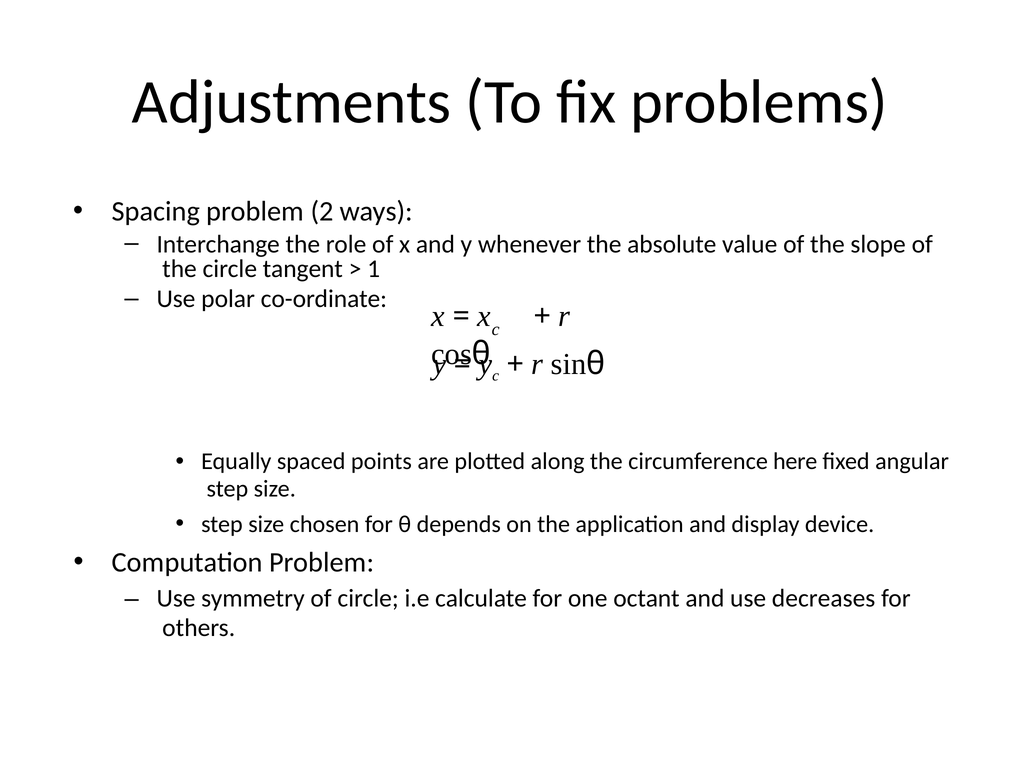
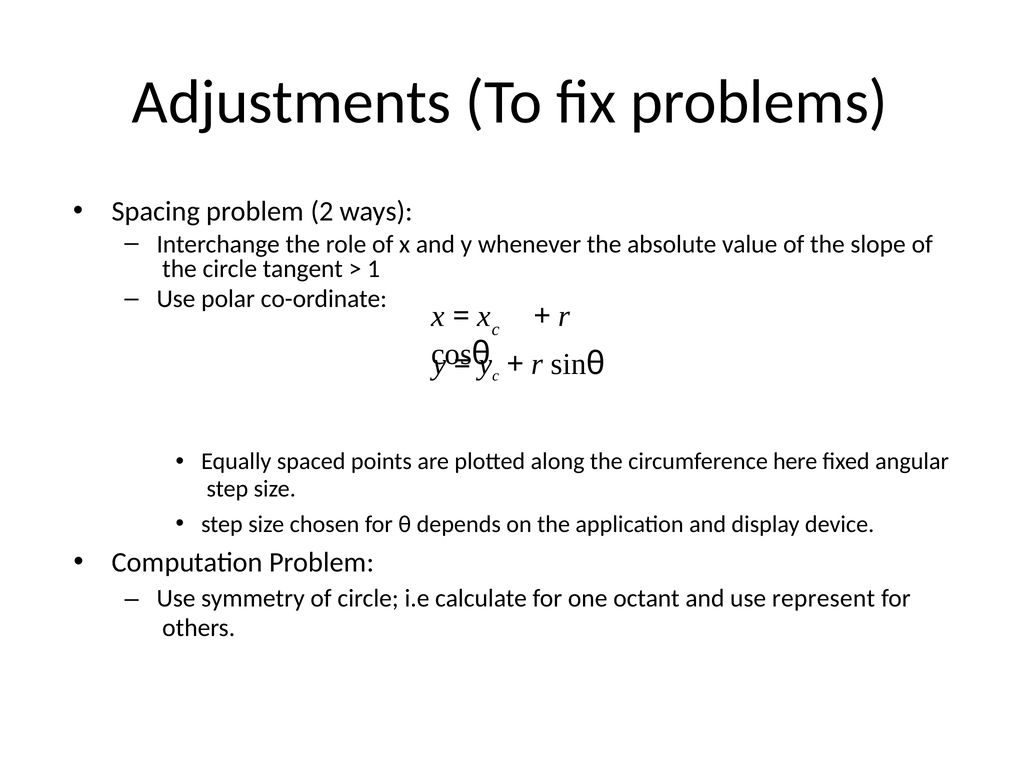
decreases: decreases -> represent
